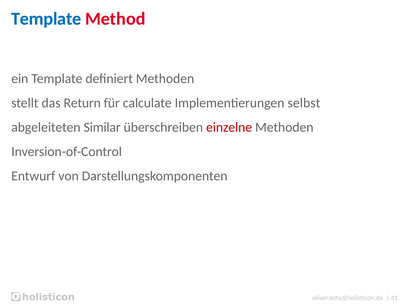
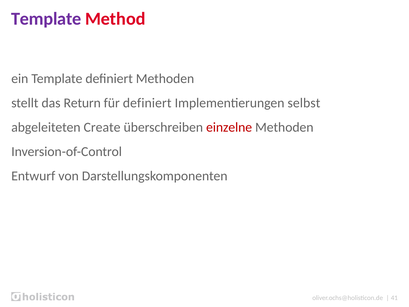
Template at (46, 19) colour: blue -> purple
für calculate: calculate -> definiert
Similar: Similar -> Create
